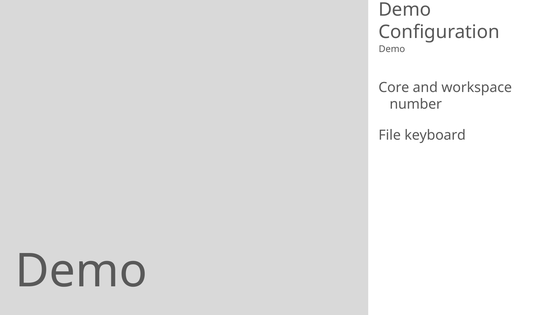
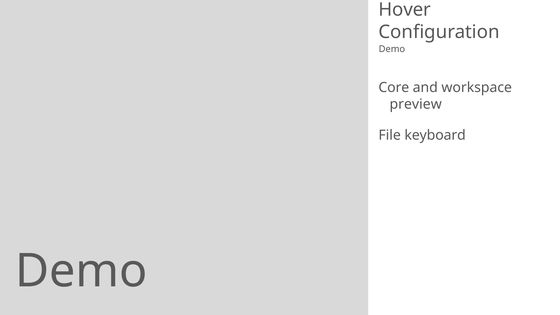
Demo at (405, 10): Demo -> Hover
number: number -> preview
